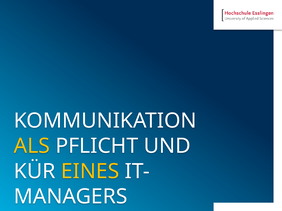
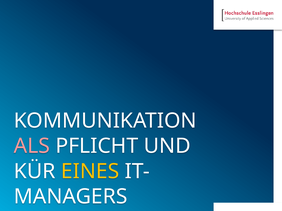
ALS colour: yellow -> pink
